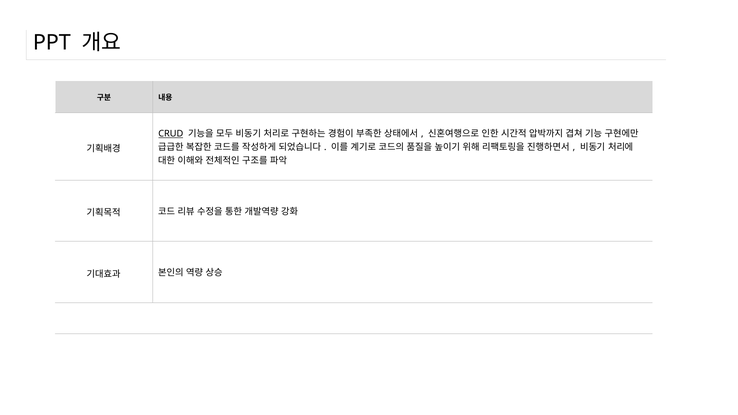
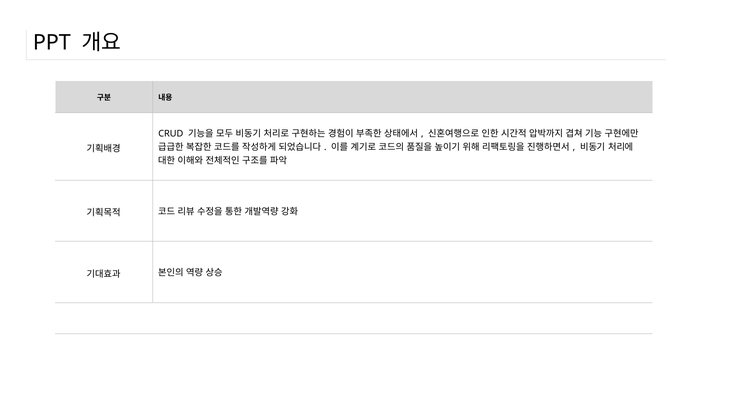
CRUD underline: present -> none
